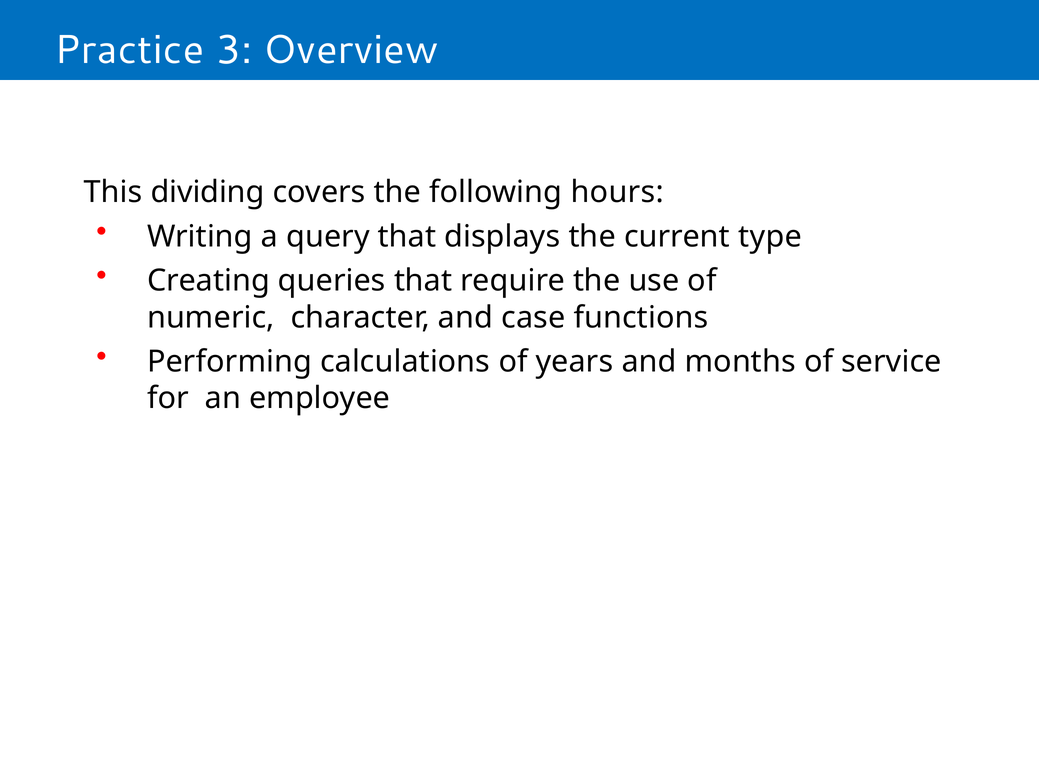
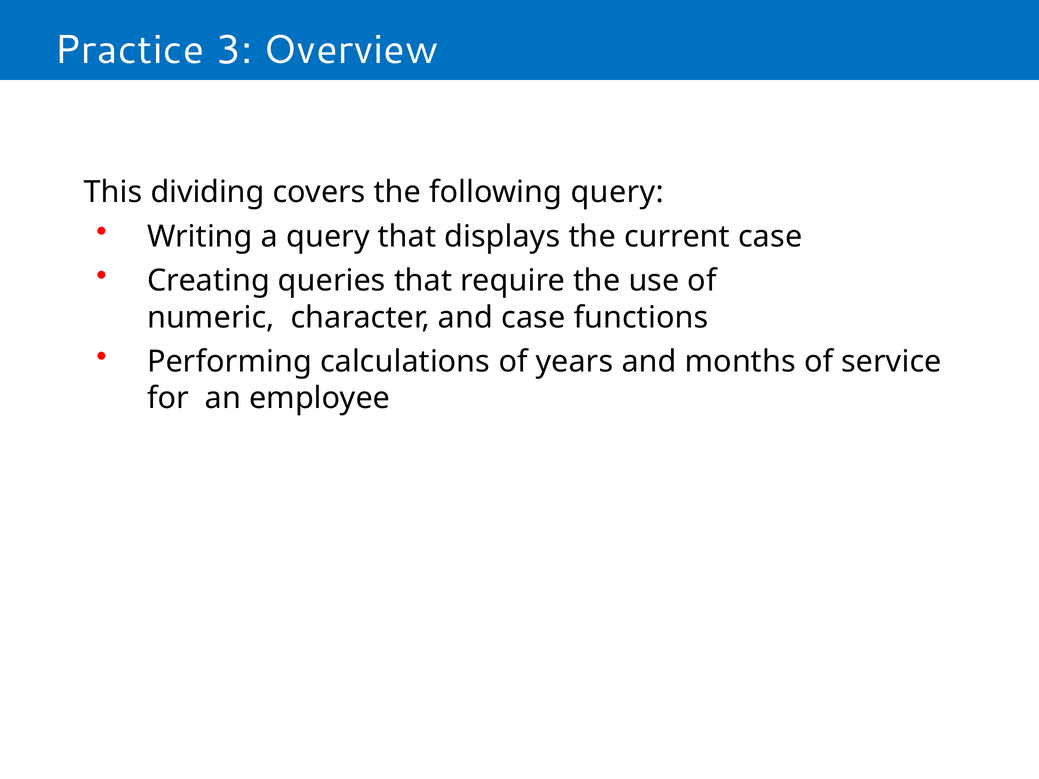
following hours: hours -> query
current type: type -> case
